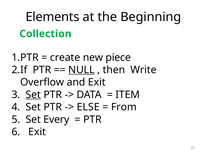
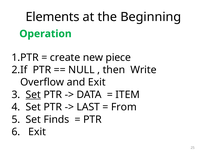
Collection: Collection -> Operation
NULL underline: present -> none
ELSE: ELSE -> LAST
Every: Every -> Finds
